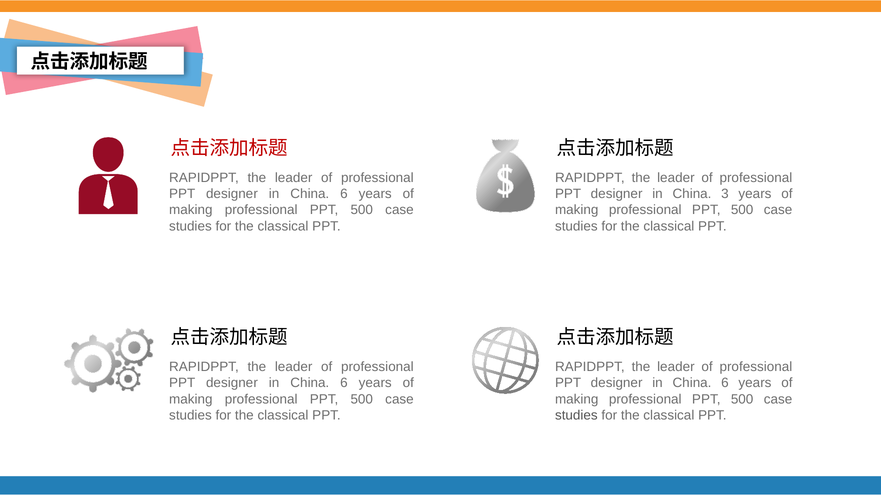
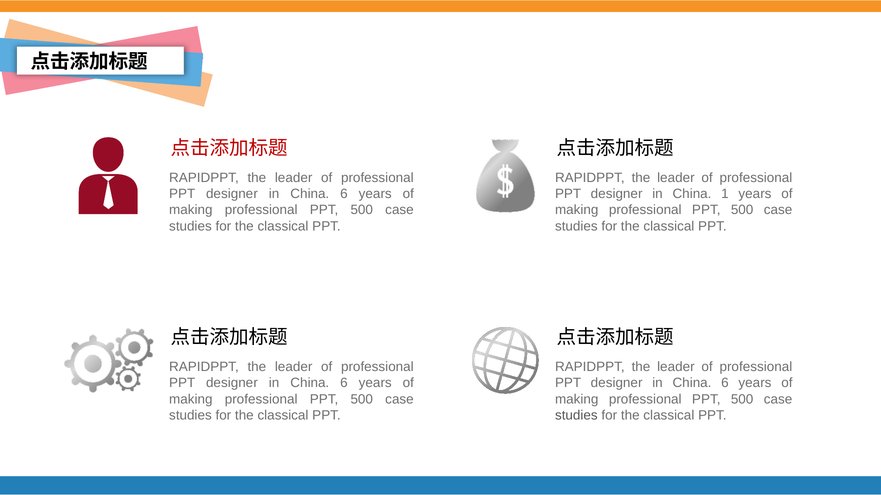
3: 3 -> 1
